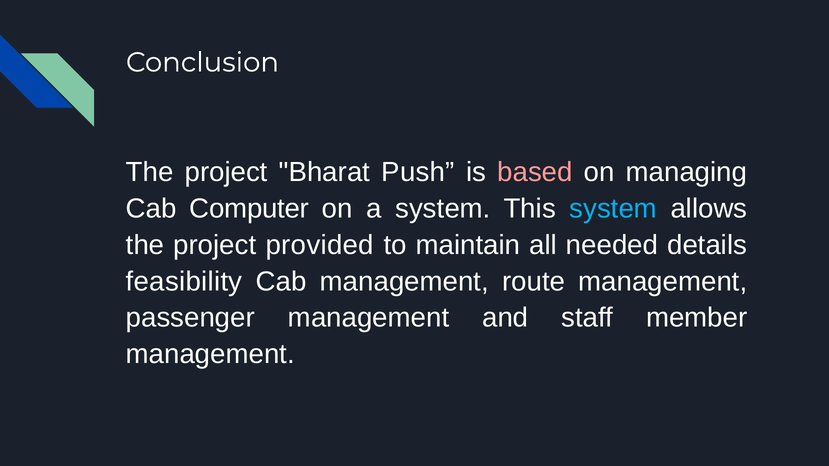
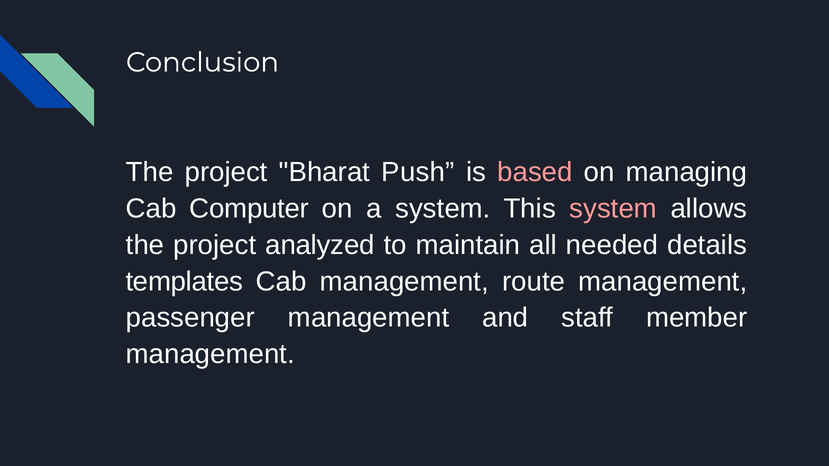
system at (613, 209) colour: light blue -> pink
provided: provided -> analyzed
feasibility: feasibility -> templates
